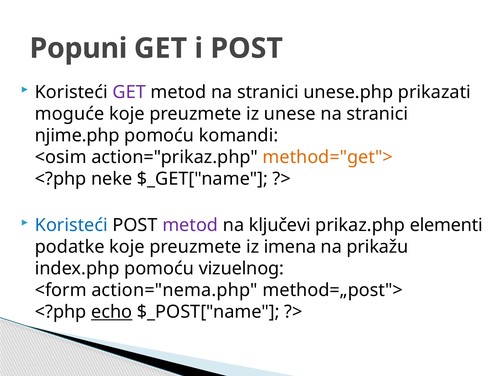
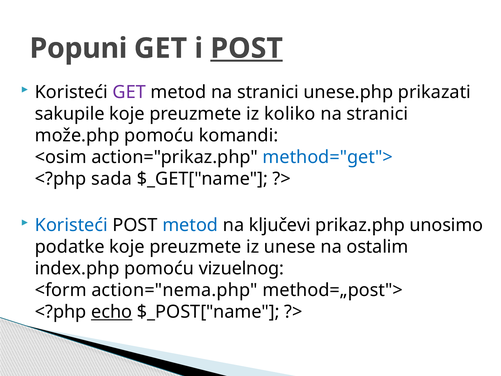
POST at (247, 48) underline: none -> present
moguće: moguće -> sakupile
unese: unese -> koliko
njime.php: njime.php -> može.php
method="get"> colour: orange -> blue
neke: neke -> sada
metod at (190, 225) colour: purple -> blue
elementi: elementi -> unosimo
imena: imena -> unese
prikažu: prikažu -> ostalim
